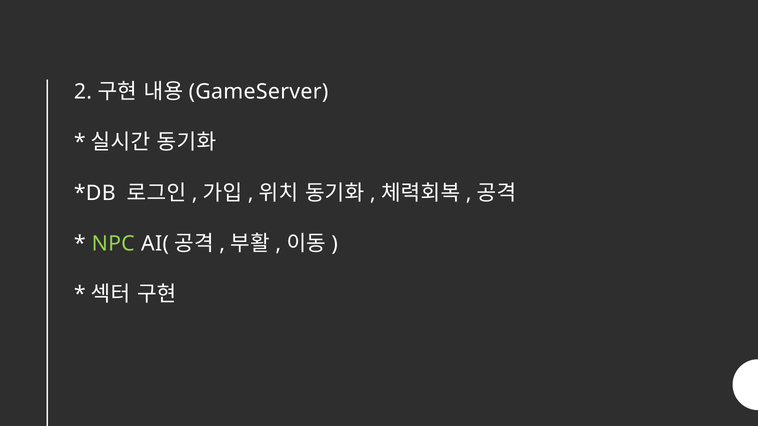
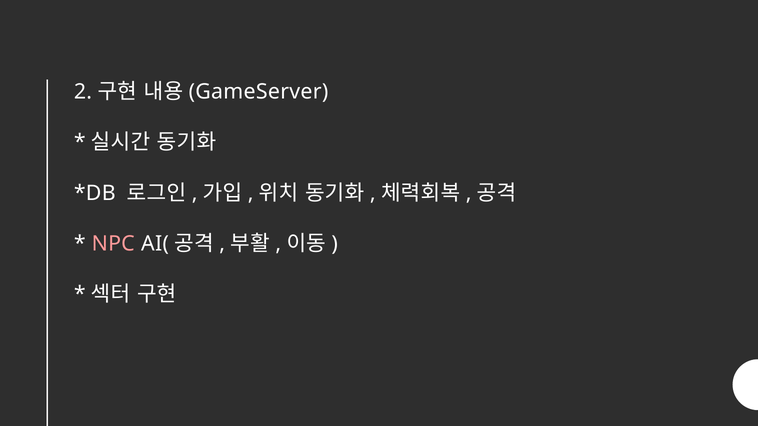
NPC colour: light green -> pink
